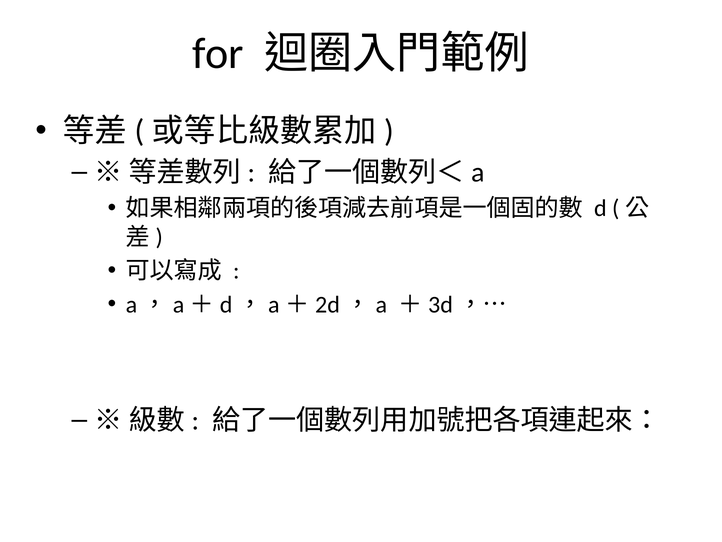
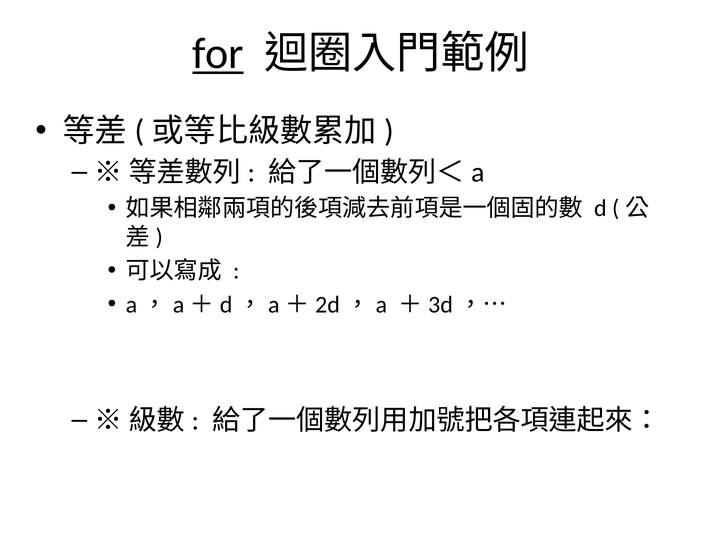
for underline: none -> present
